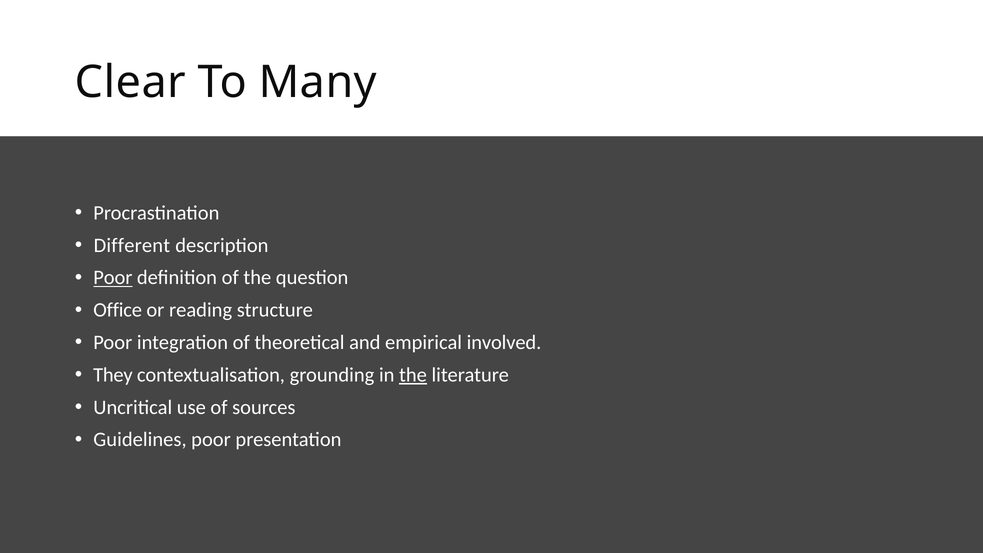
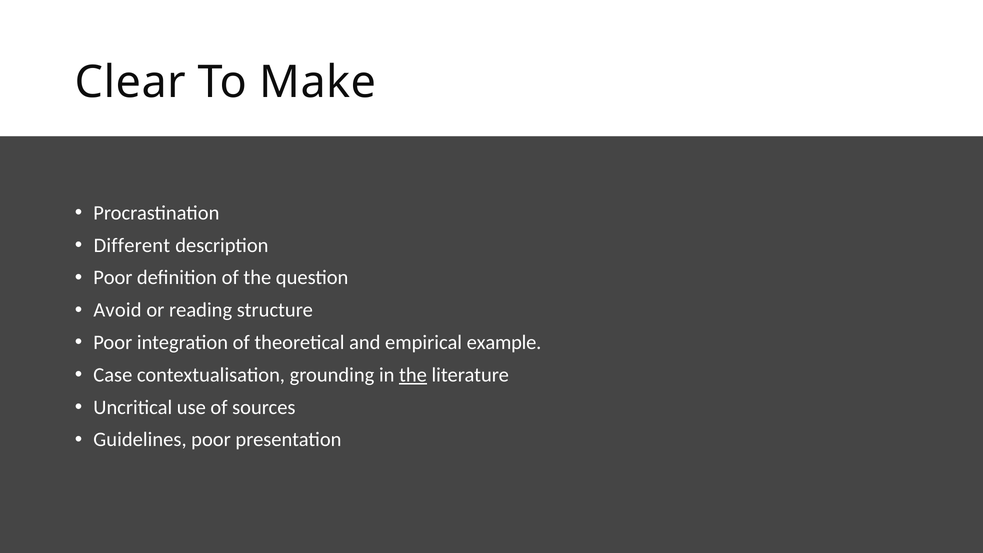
Many: Many -> Make
Poor at (113, 278) underline: present -> none
Office: Office -> Avoid
involved: involved -> example
They: They -> Case
